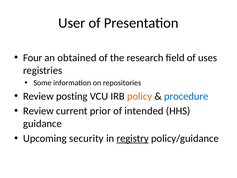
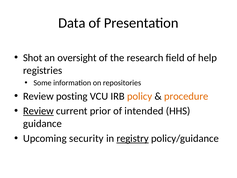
User: User -> Data
Four: Four -> Shot
obtained: obtained -> oversight
uses: uses -> help
procedure colour: blue -> orange
Review at (38, 111) underline: none -> present
